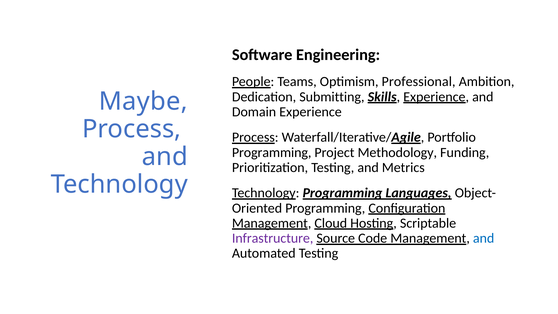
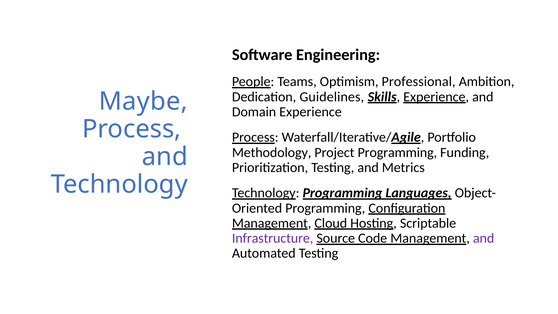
Submitting: Submitting -> Guidelines
Programming at (272, 152): Programming -> Methodology
Project Methodology: Methodology -> Programming
and at (484, 238) colour: blue -> purple
